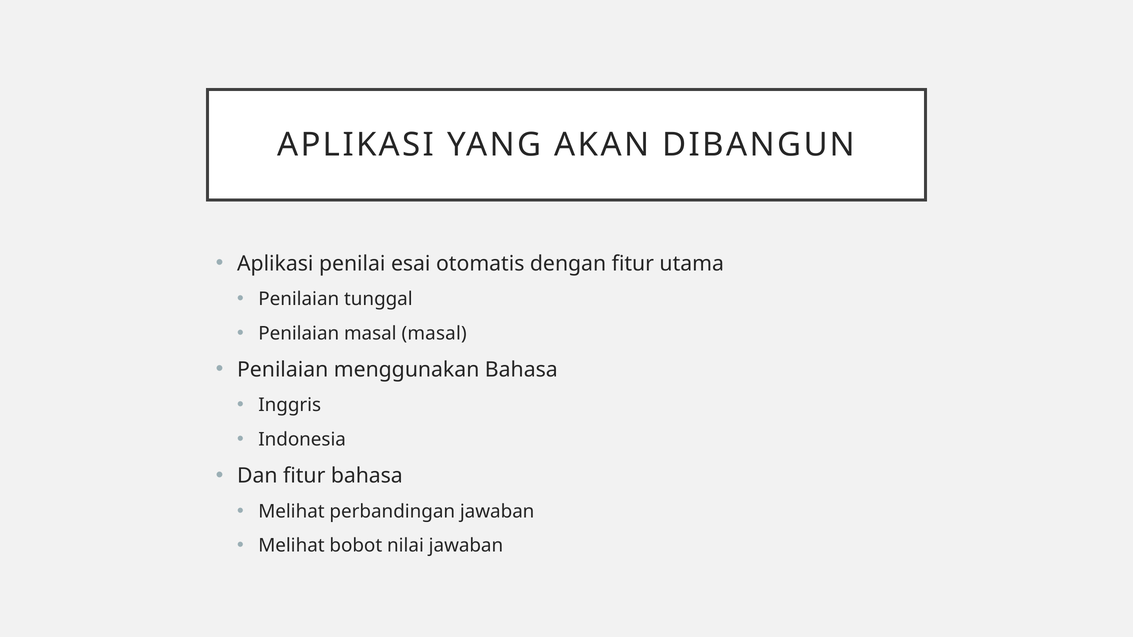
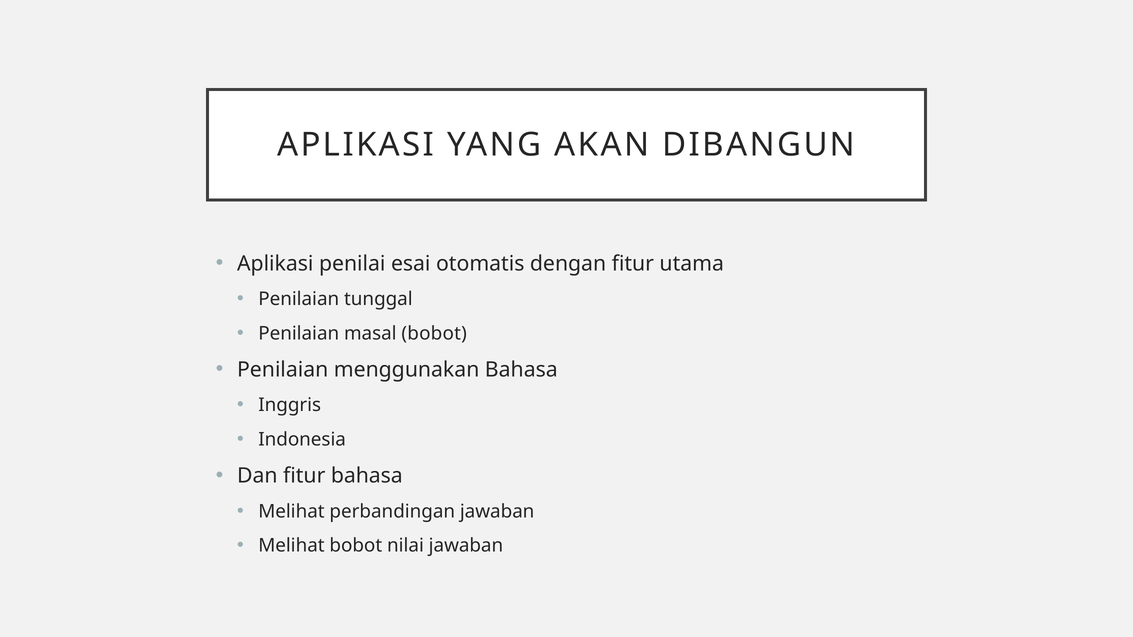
masal masal: masal -> bobot
